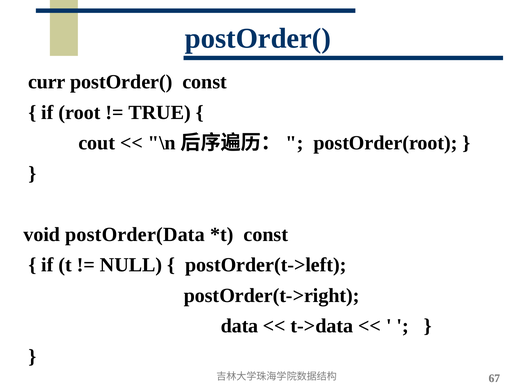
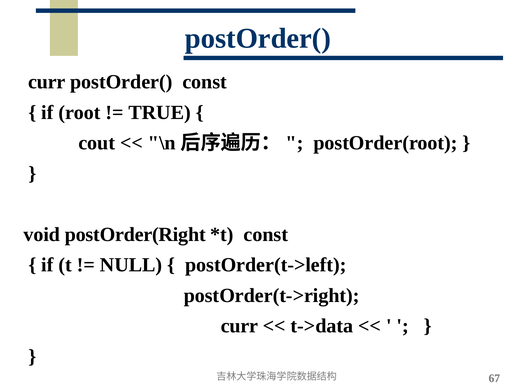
postOrder(Data: postOrder(Data -> postOrder(Right
data at (240, 326): data -> curr
